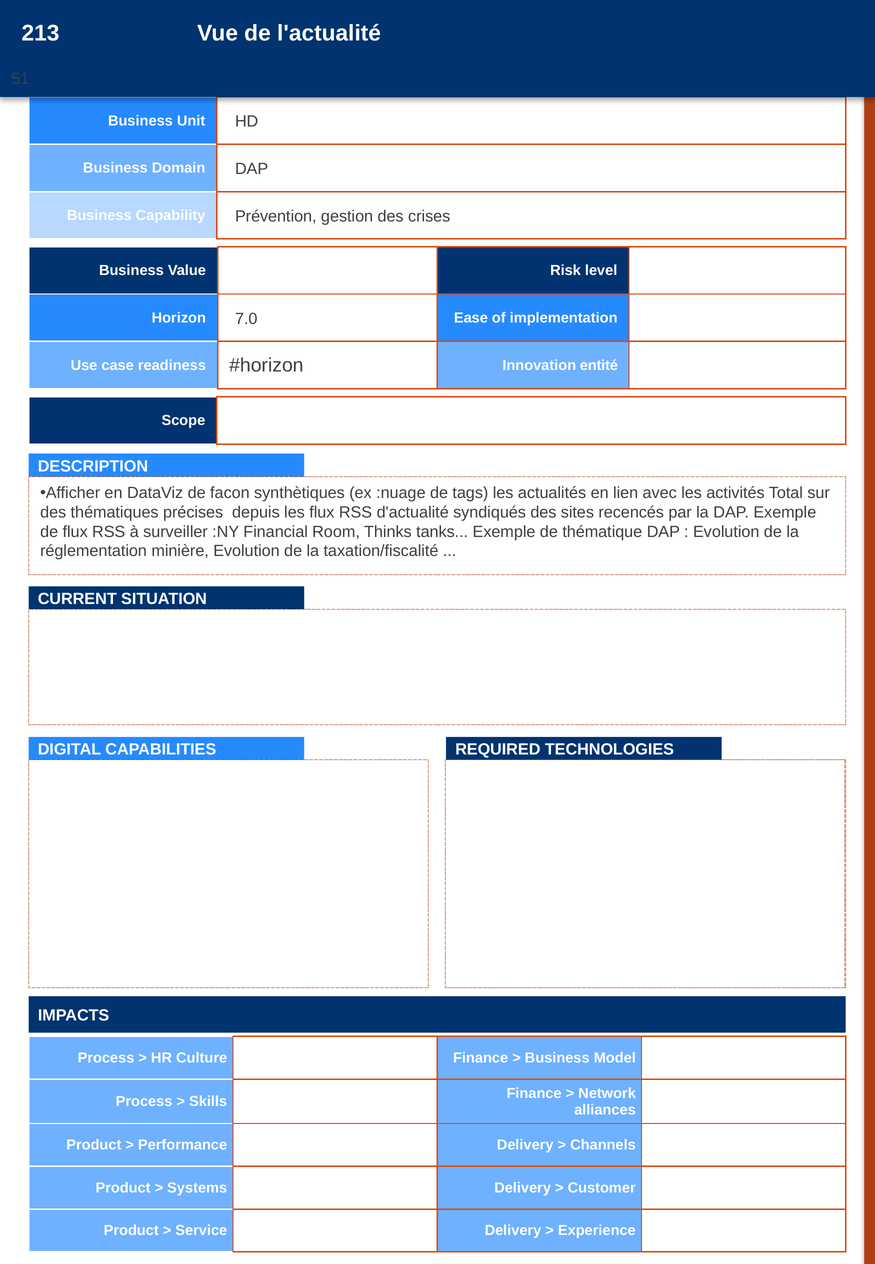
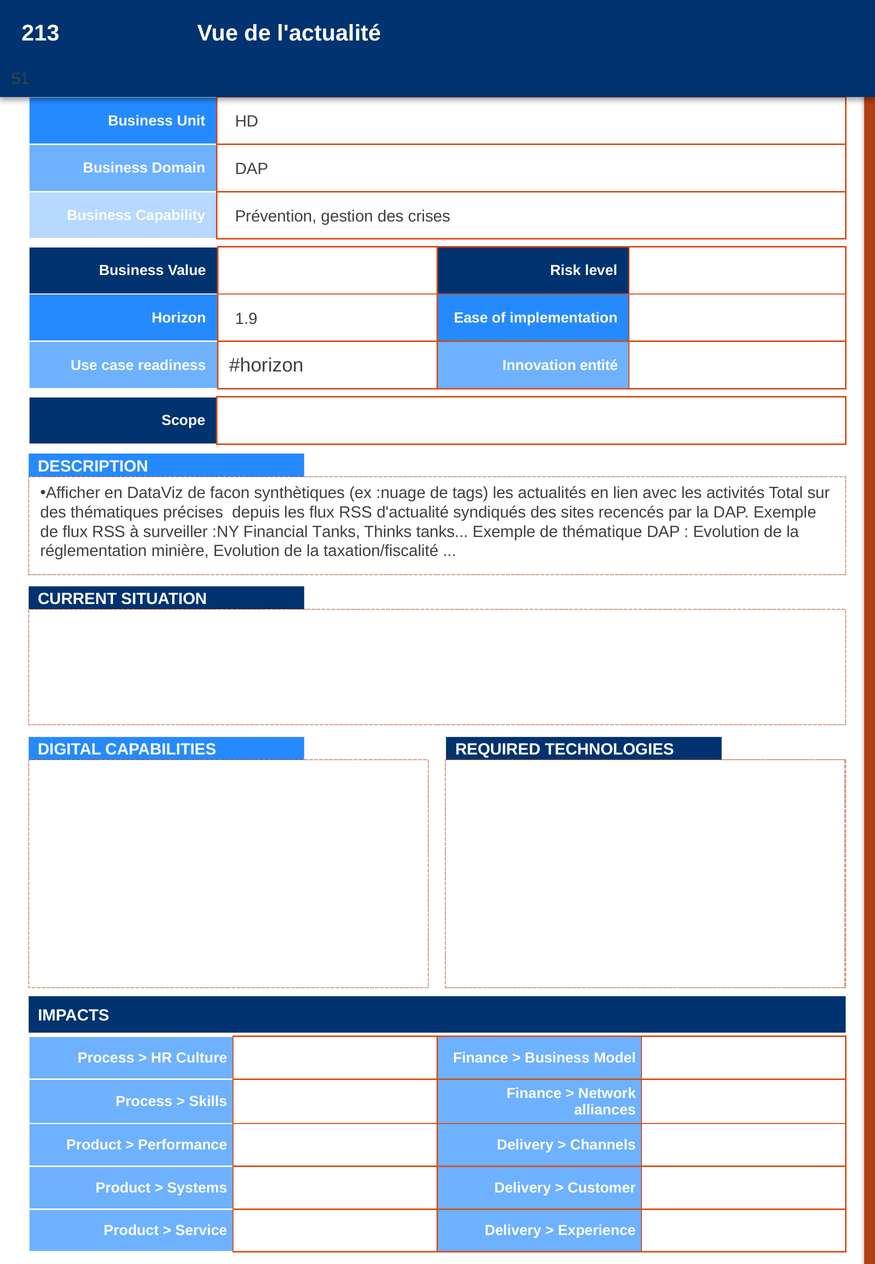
7.0: 7.0 -> 1.9
Financial Room: Room -> Tanks
